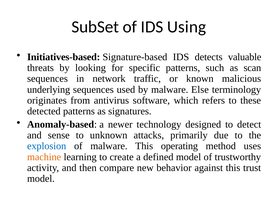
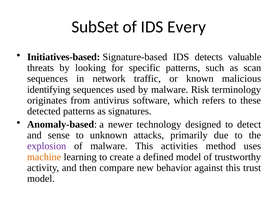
Using: Using -> Every
underlying: underlying -> identifying
Else: Else -> Risk
explosion colour: blue -> purple
operating: operating -> activities
